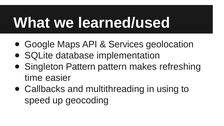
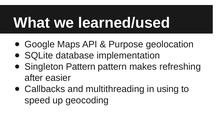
Services: Services -> Purpose
time: time -> after
